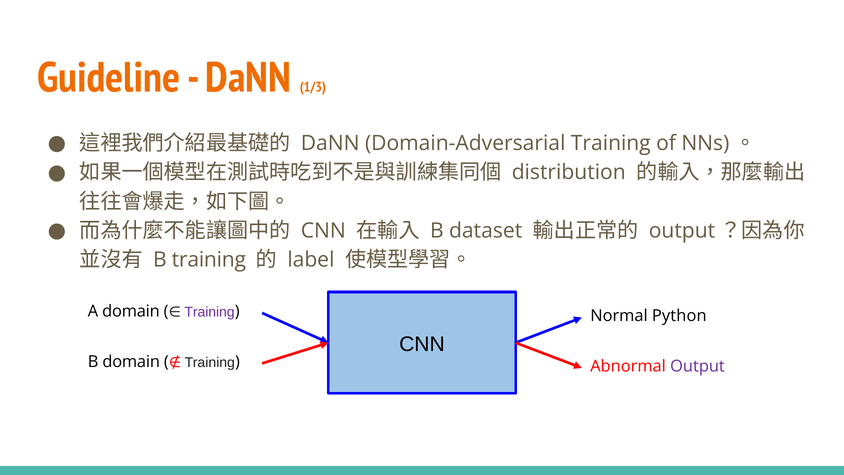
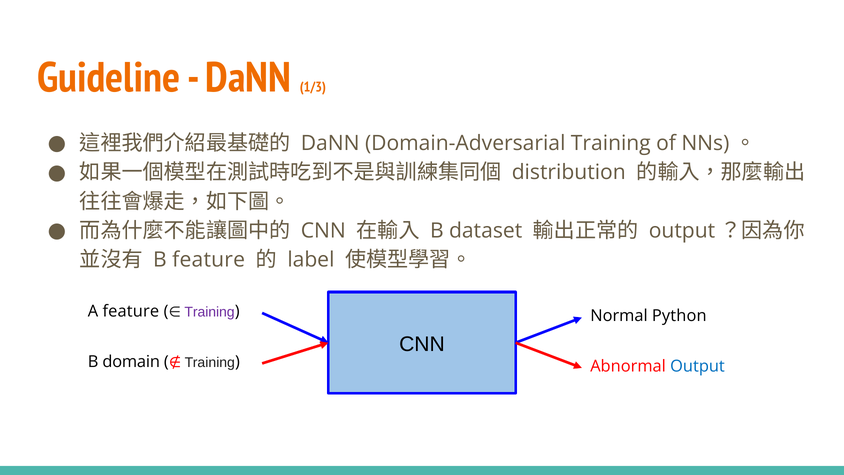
B training: training -> feature
A domain: domain -> feature
Output colour: purple -> blue
